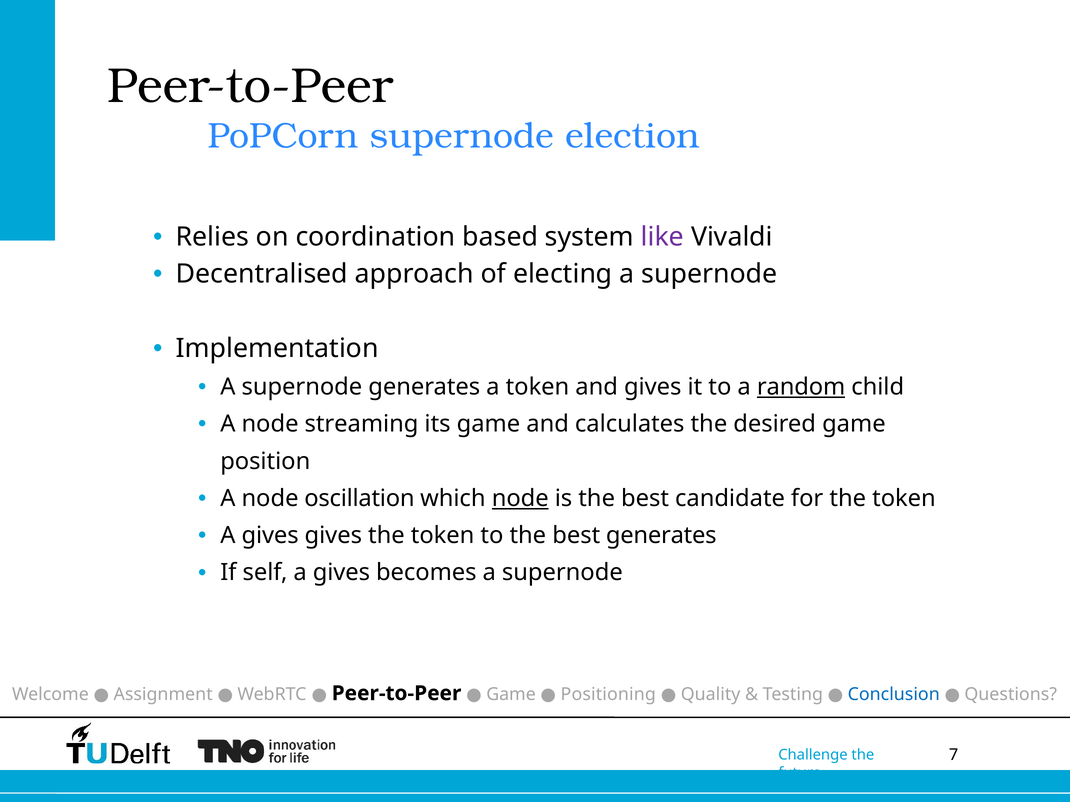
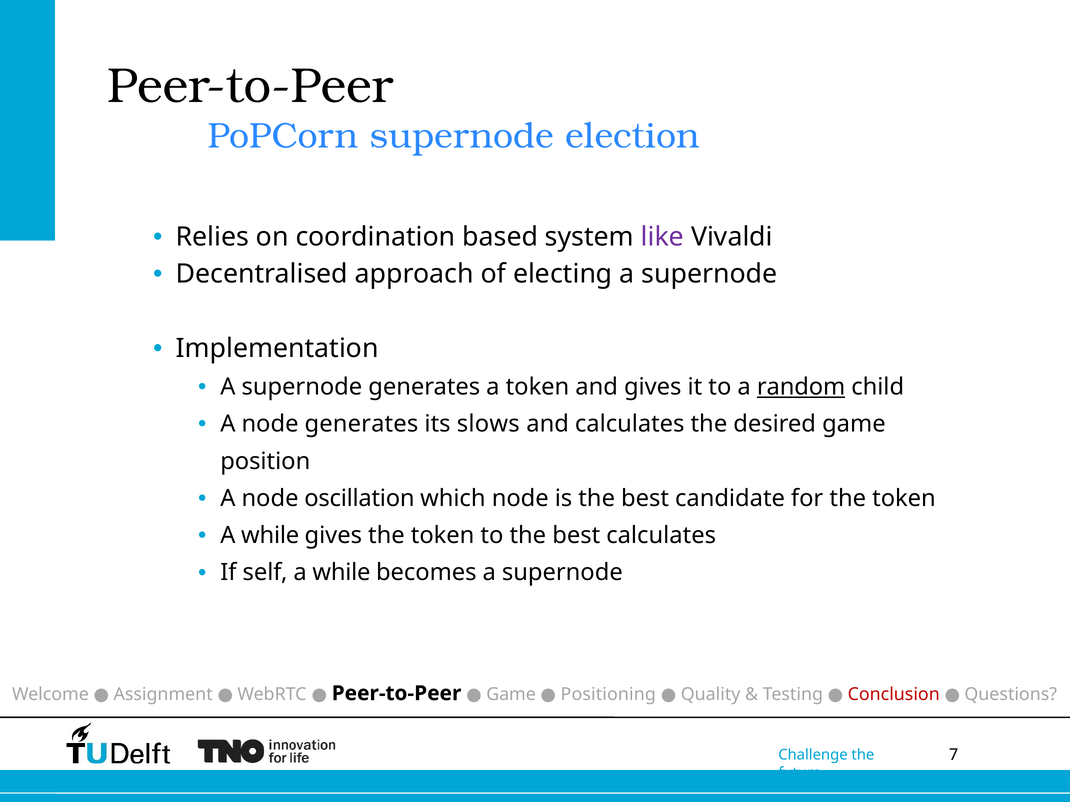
node streaming: streaming -> generates
its game: game -> slows
node at (520, 499) underline: present -> none
gives at (270, 536): gives -> while
best generates: generates -> calculates
self a gives: gives -> while
Conclusion colour: blue -> red
